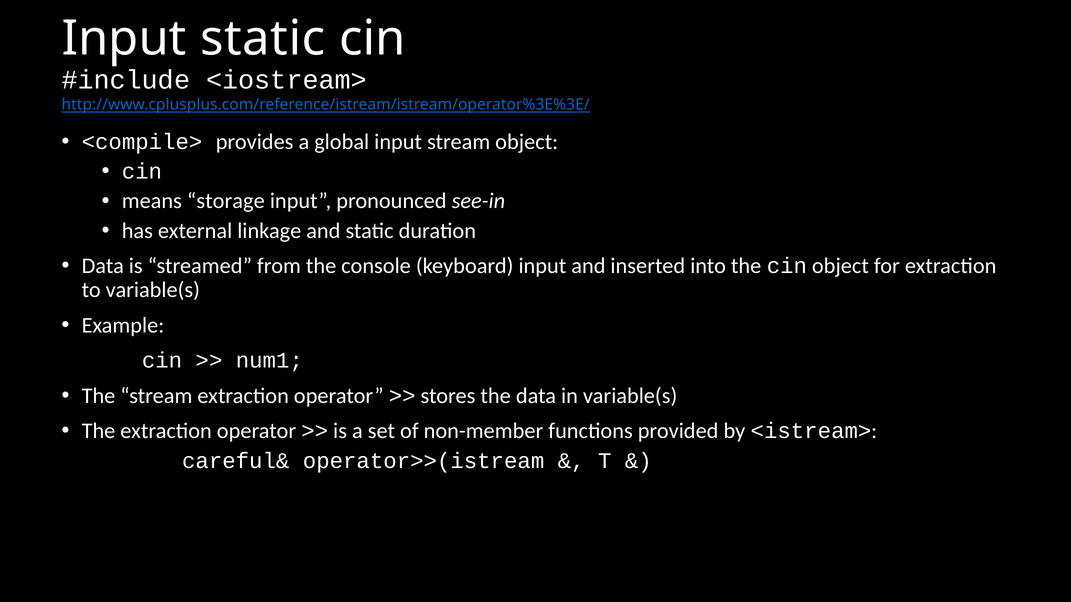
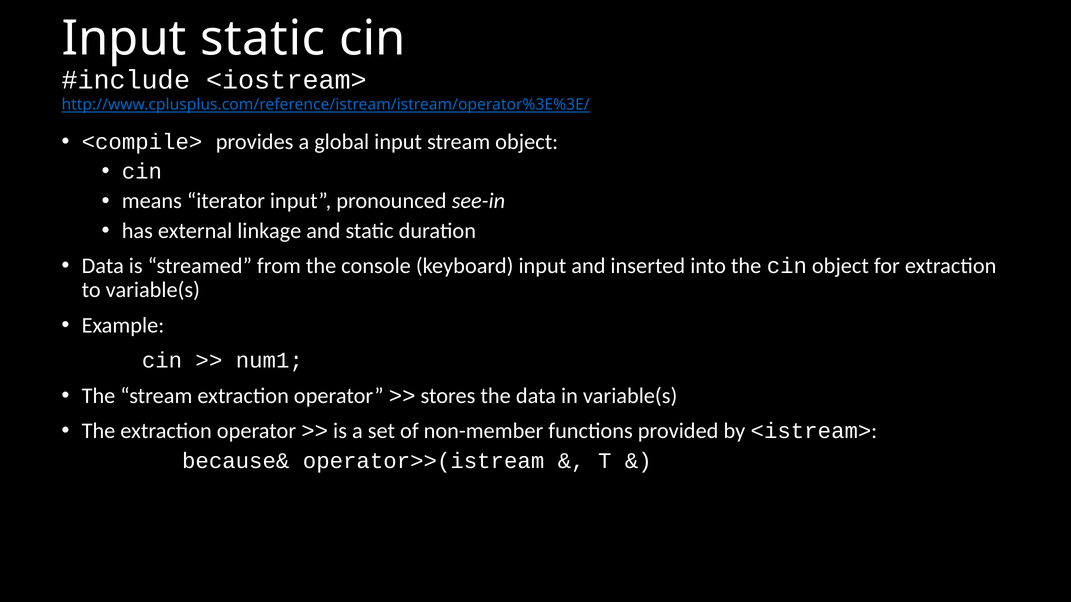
storage: storage -> iterator
careful&: careful& -> because&
